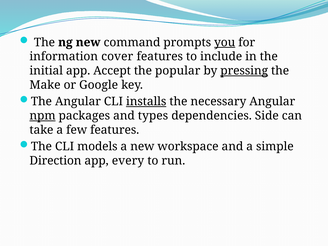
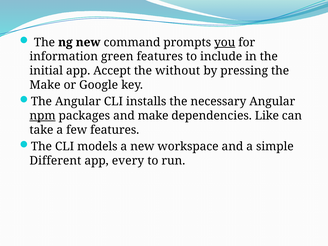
cover: cover -> green
popular: popular -> without
pressing underline: present -> none
installs underline: present -> none
and types: types -> make
Side: Side -> Like
Direction: Direction -> Different
